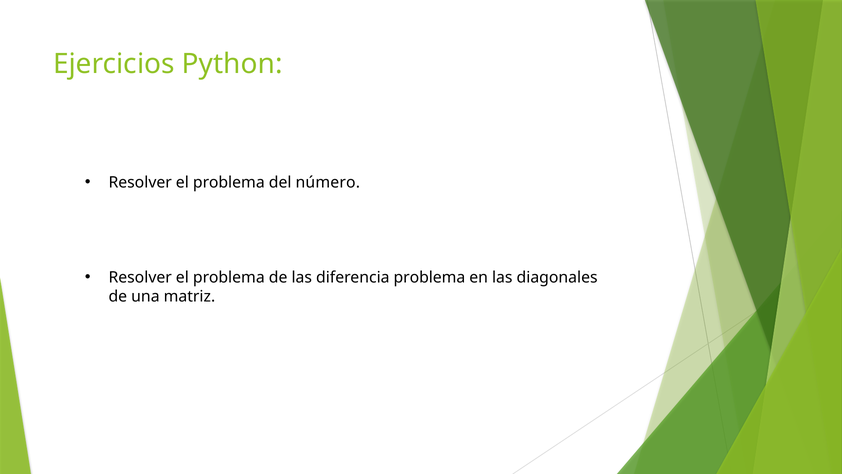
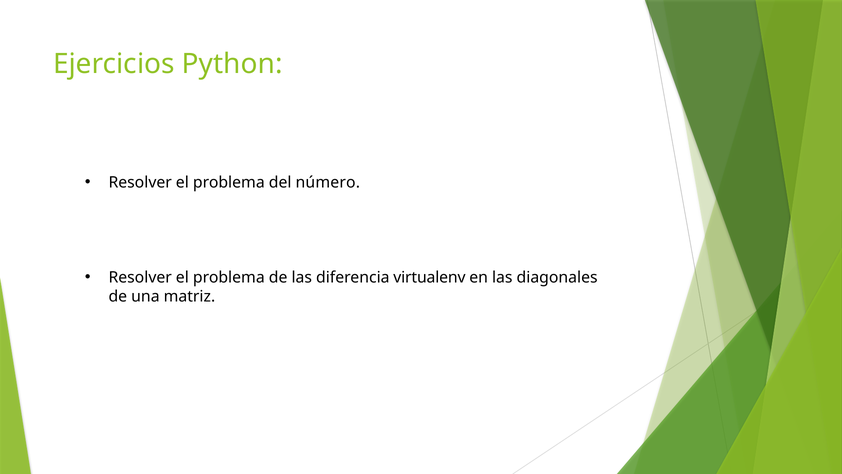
diferencia problema: problema -> virtualenv
